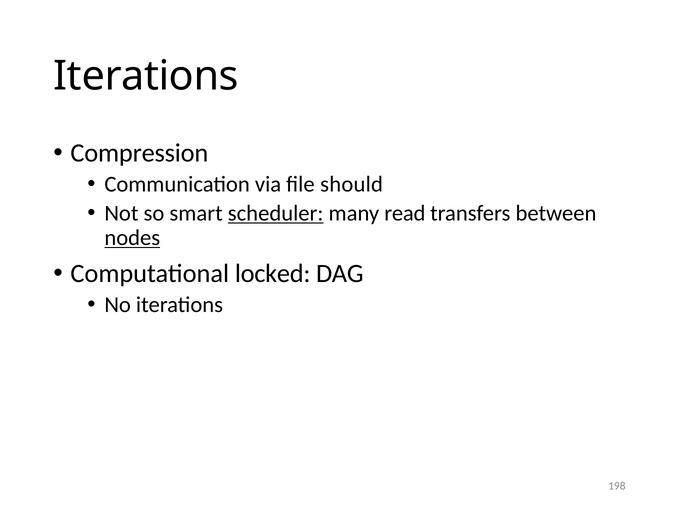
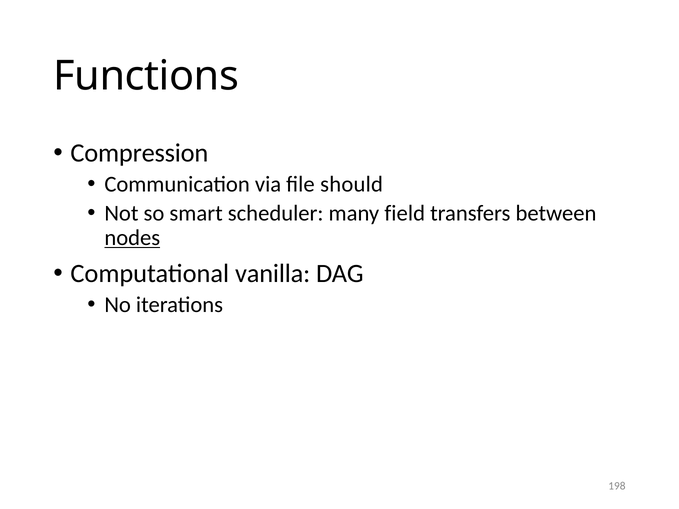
Iterations at (146, 76): Iterations -> Functions
scheduler underline: present -> none
read: read -> field
locked: locked -> vanilla
